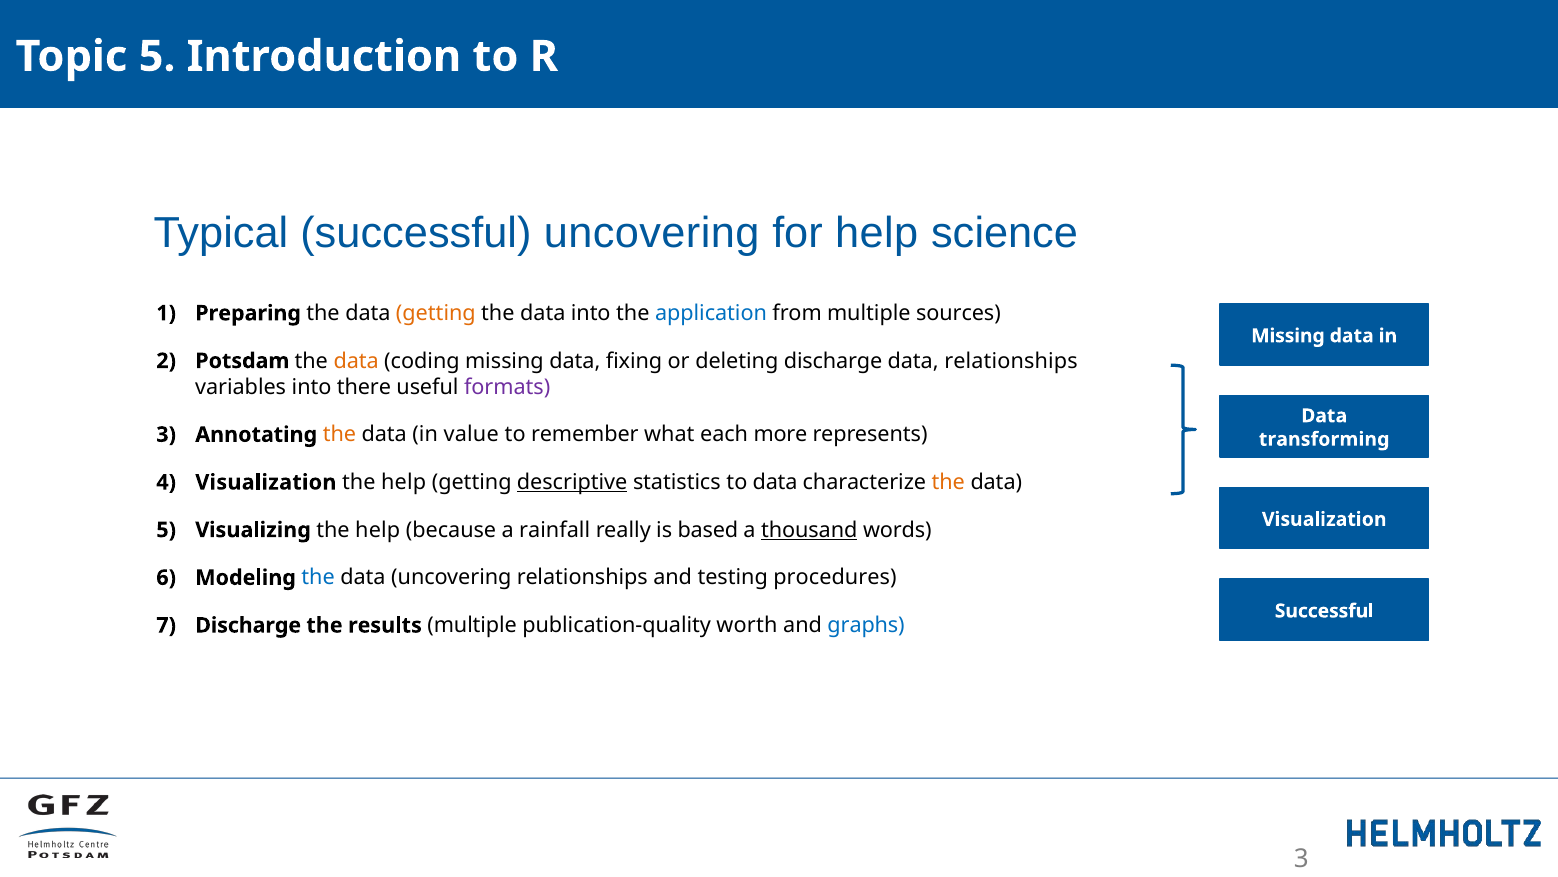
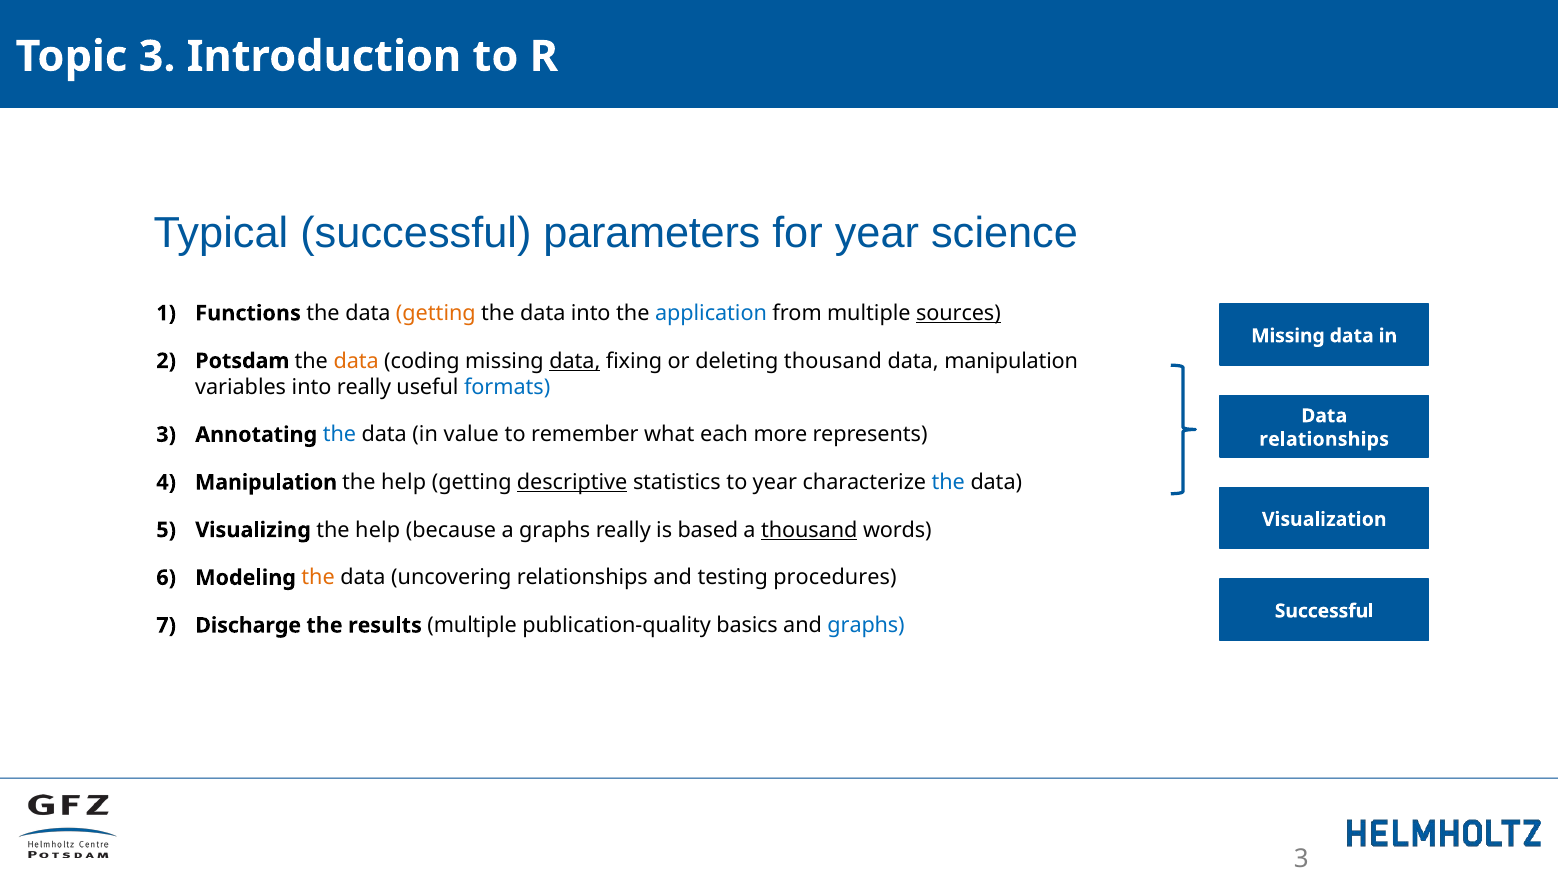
Topic 5: 5 -> 3
successful uncovering: uncovering -> parameters
for help: help -> year
Preparing: Preparing -> Functions
sources underline: none -> present
data at (575, 361) underline: none -> present
deleting discharge: discharge -> thousand
data relationships: relationships -> manipulation
into there: there -> really
formats colour: purple -> blue
the at (339, 434) colour: orange -> blue
transforming at (1324, 439): transforming -> relationships
Visualization at (266, 482): Visualization -> Manipulation
to data: data -> year
the at (948, 482) colour: orange -> blue
a rainfall: rainfall -> graphs
the at (318, 577) colour: blue -> orange
worth: worth -> basics
